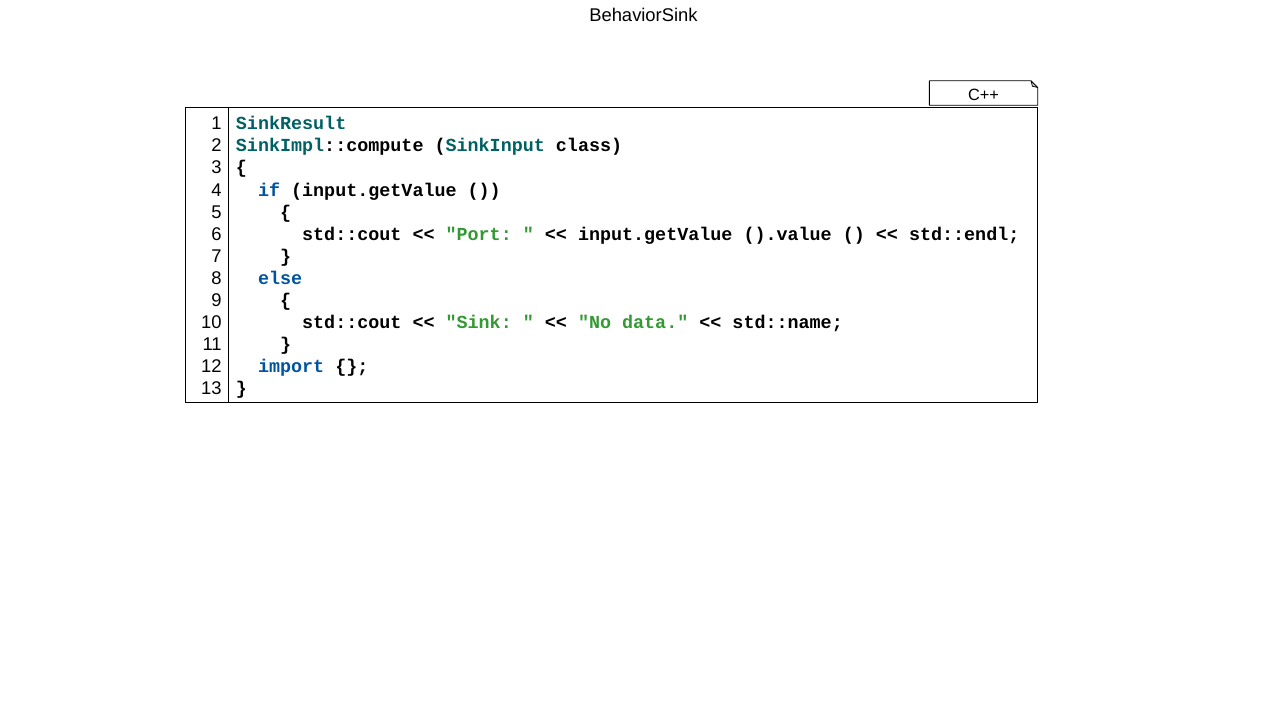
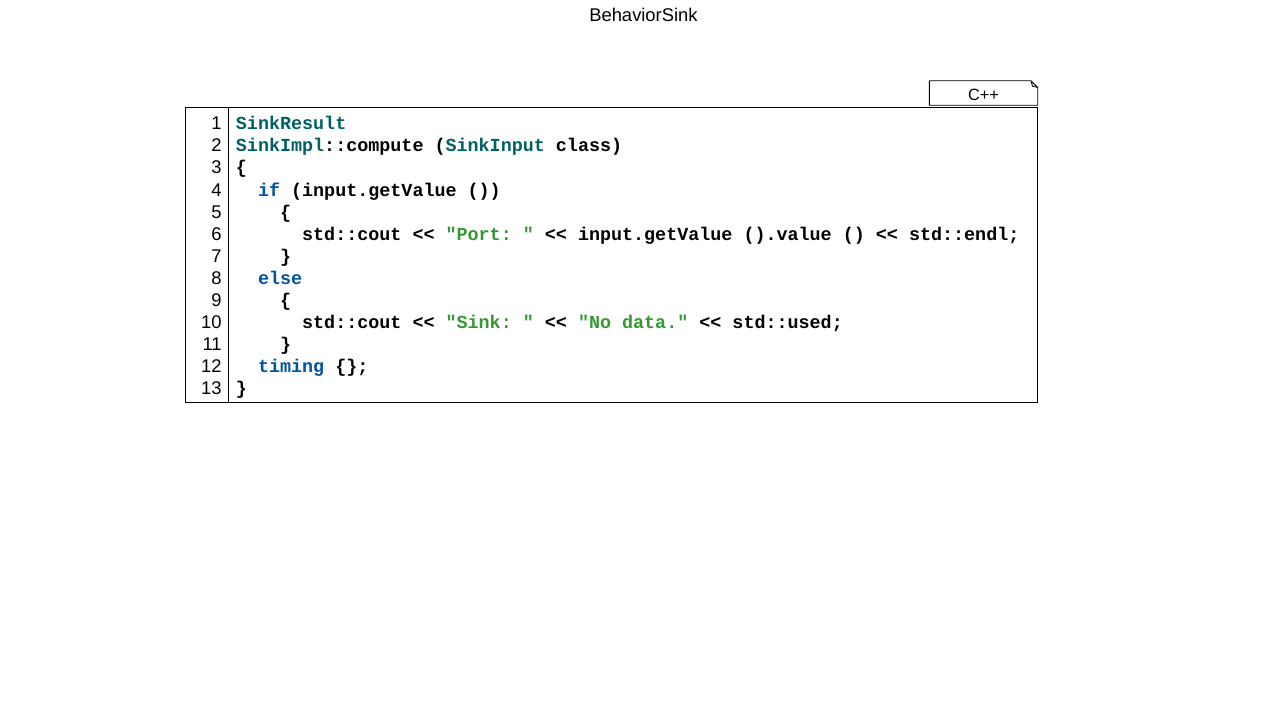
std::name: std::name -> std::used
import: import -> timing
